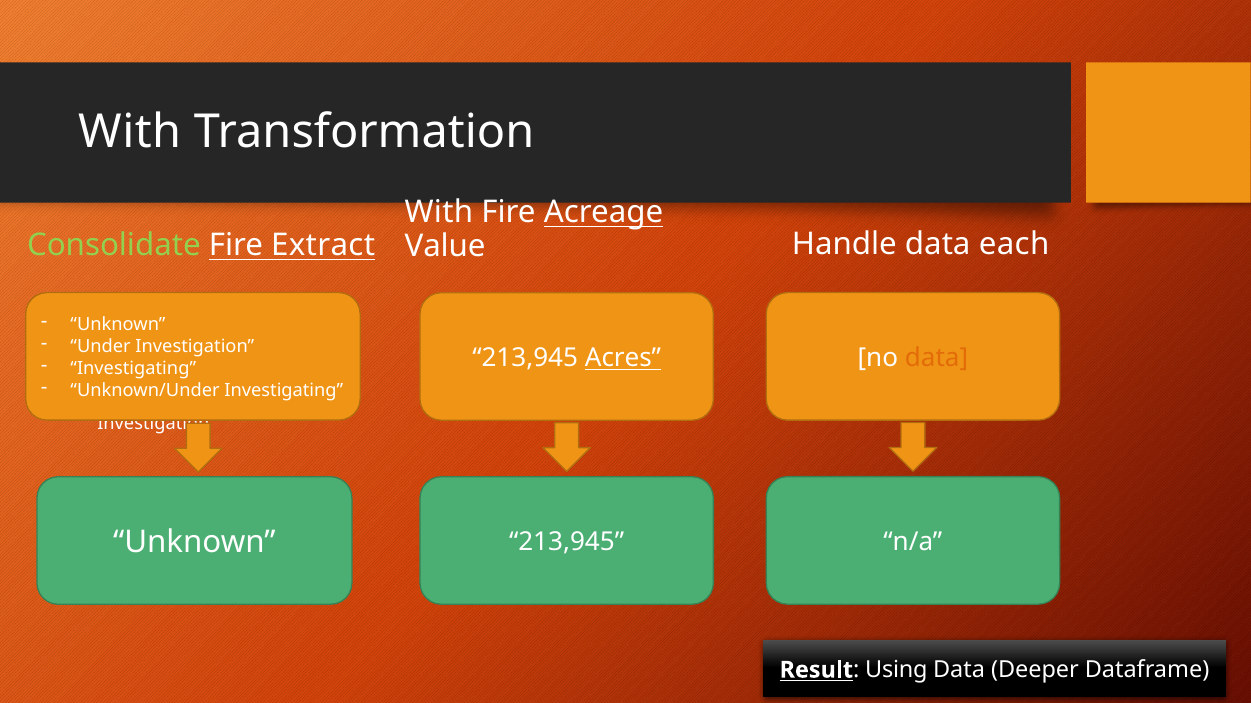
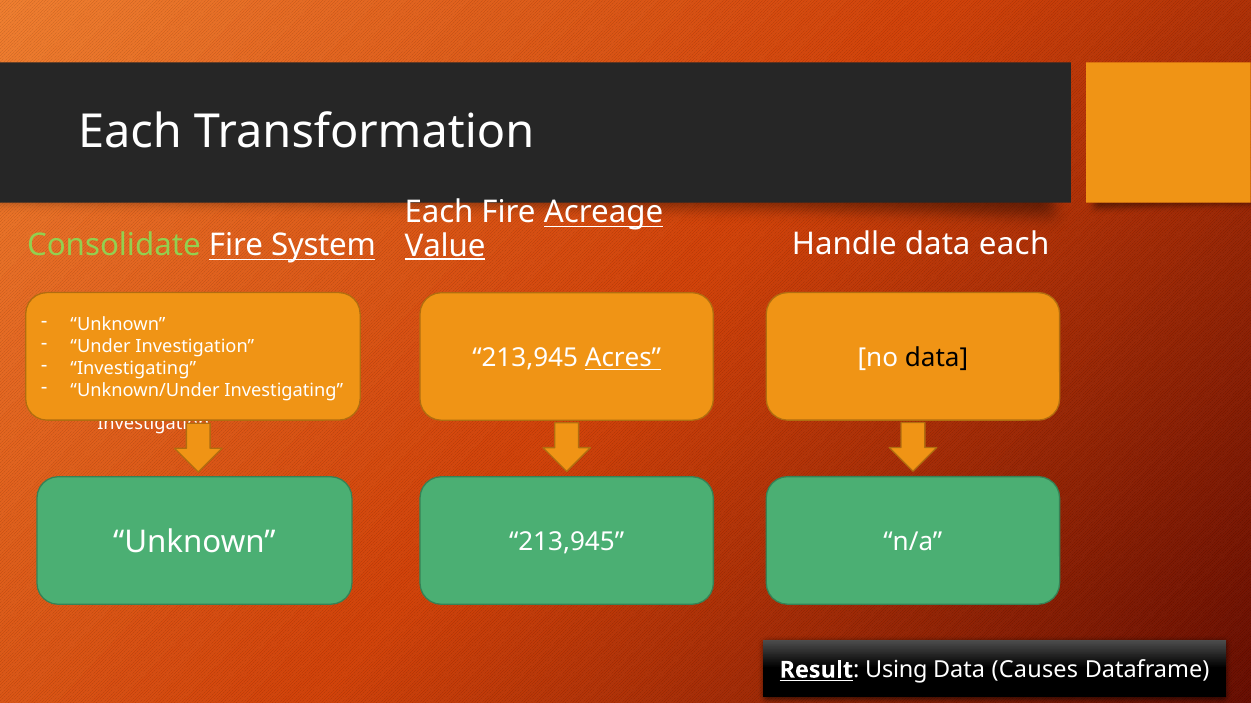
With at (130, 132): With -> Each
With at (439, 212): With -> Each
Extract: Extract -> System
Value underline: none -> present
data at (937, 358) colour: orange -> black
Deeper: Deeper -> Causes
